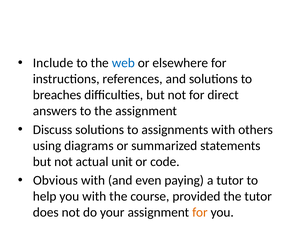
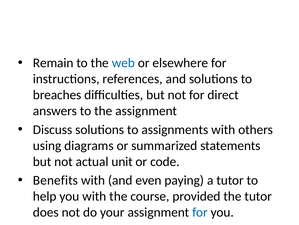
Include: Include -> Remain
Obvious: Obvious -> Benefits
for at (200, 212) colour: orange -> blue
